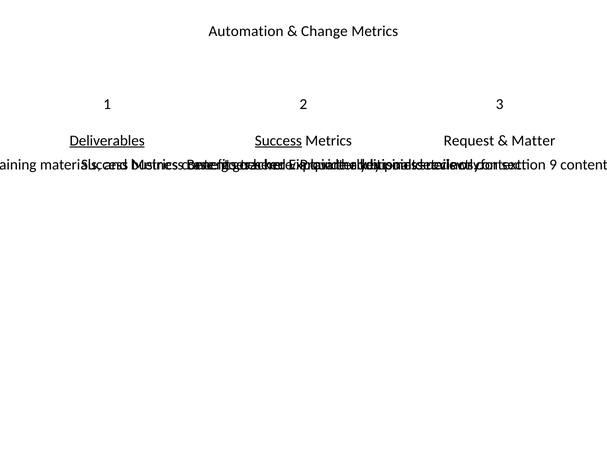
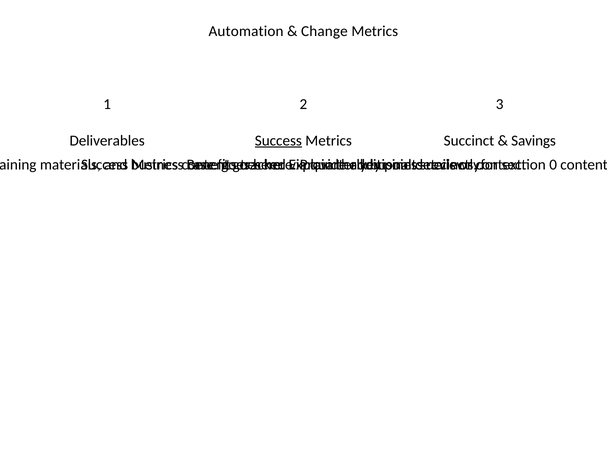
Deliverables underline: present -> none
Request: Request -> Succinct
Matter at (533, 141): Matter -> Savings
9: 9 -> 0
